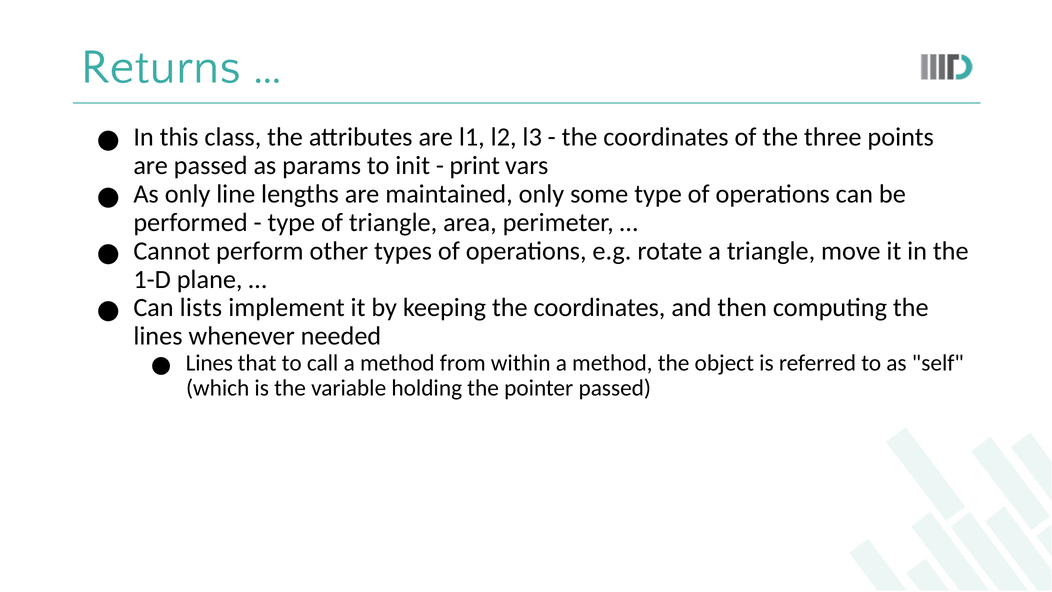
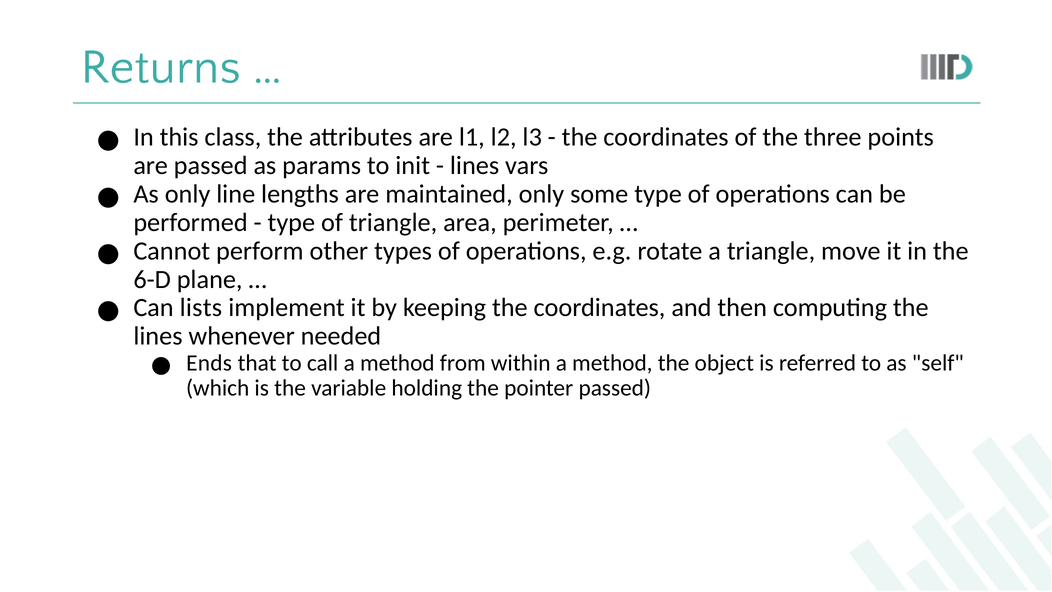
print at (475, 166): print -> lines
1-D: 1-D -> 6-D
Lines at (209, 363): Lines -> Ends
